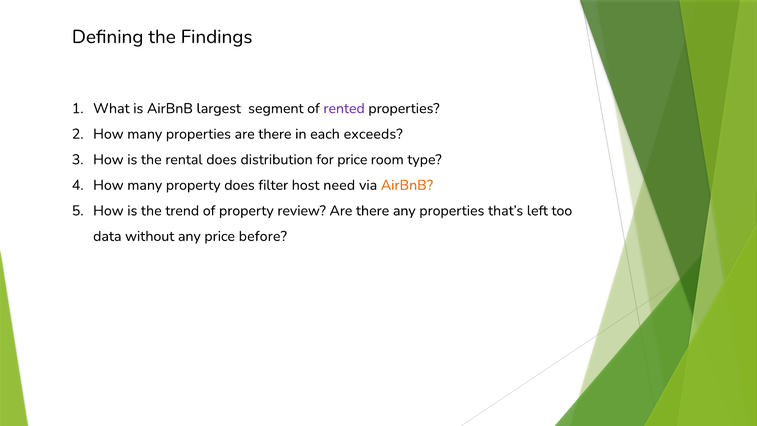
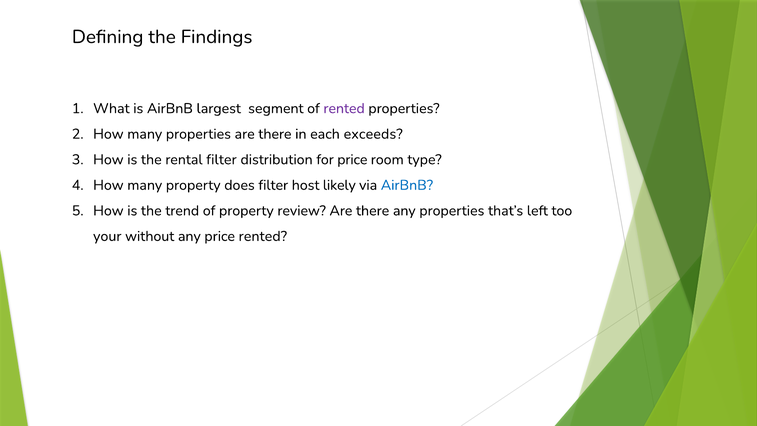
rental does: does -> filter
need: need -> likely
AirBnB at (407, 185) colour: orange -> blue
data: data -> your
price before: before -> rented
